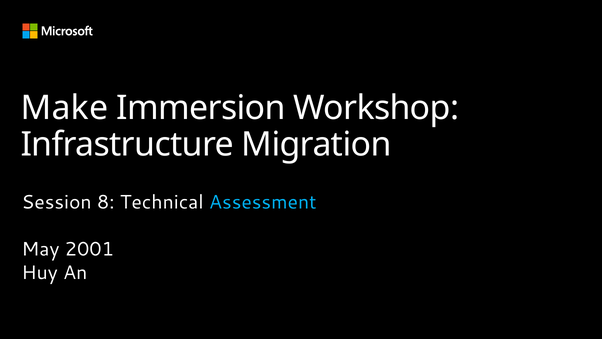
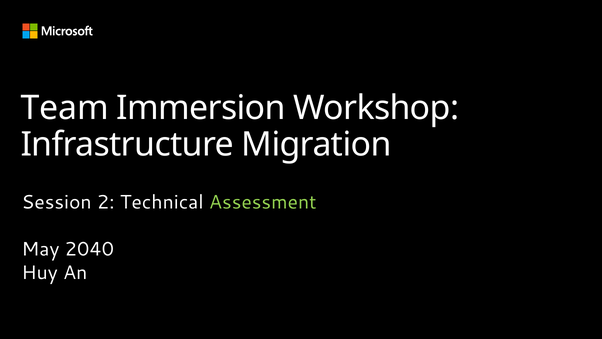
Make: Make -> Team
8: 8 -> 2
Assessment colour: light blue -> light green
2001: 2001 -> 2040
